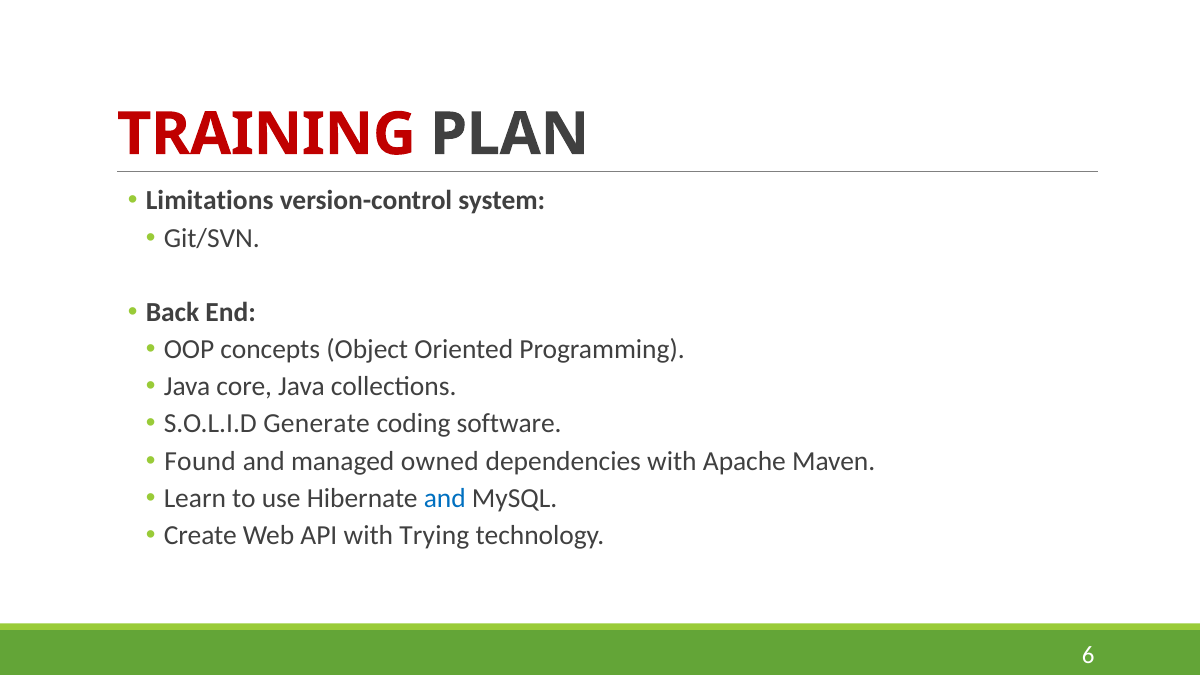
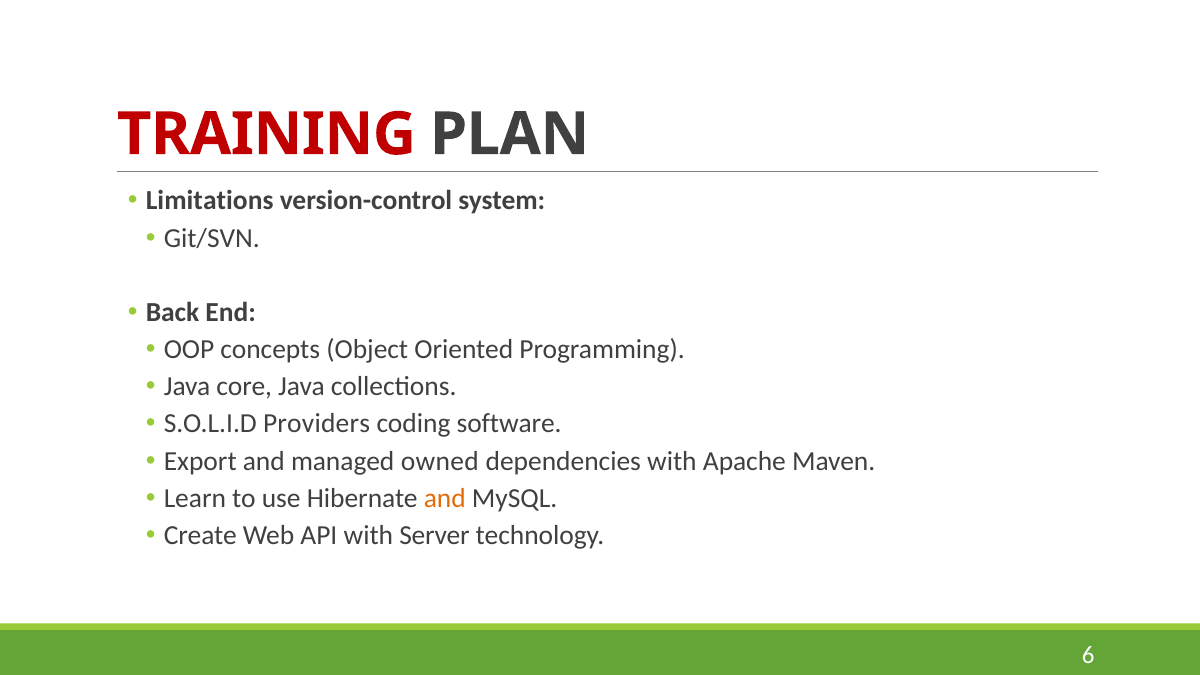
Generate: Generate -> Providers
Found: Found -> Export
and at (445, 498) colour: blue -> orange
Trying: Trying -> Server
